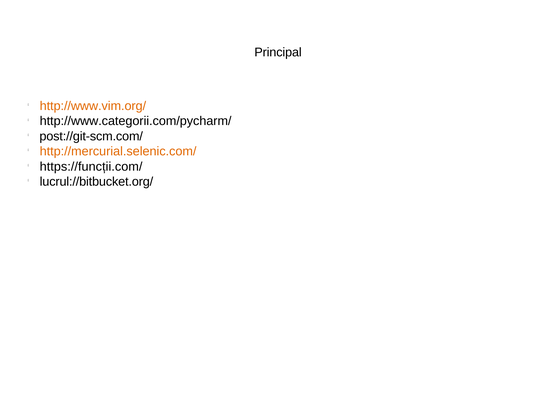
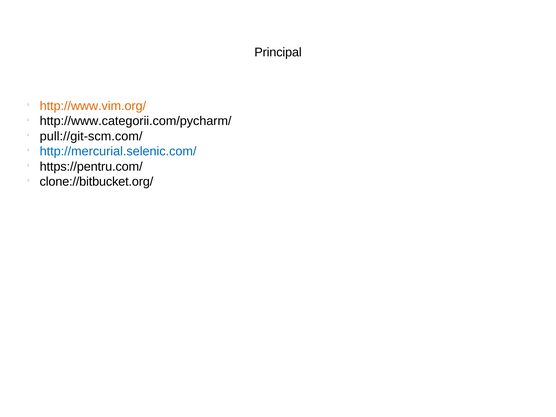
post://git-scm.com/: post://git-scm.com/ -> pull://git-scm.com/
http://mercurial.selenic.com/ colour: orange -> blue
https://funcții.com/: https://funcții.com/ -> https://pentru.com/
lucrul://bitbucket.org/: lucrul://bitbucket.org/ -> clone://bitbucket.org/
